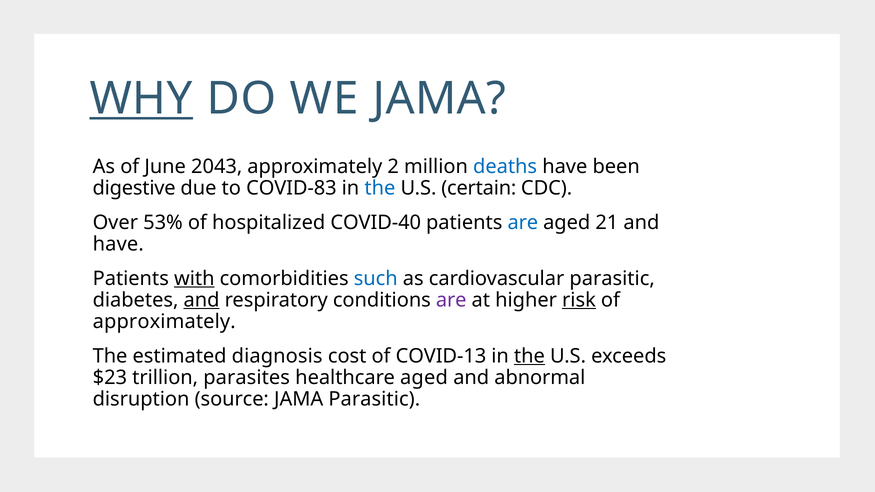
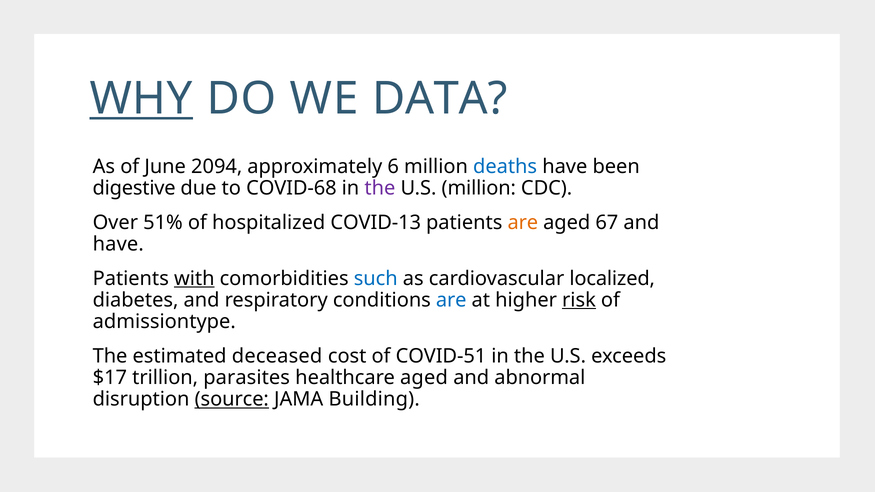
WE JAMA: JAMA -> DATA
2043: 2043 -> 2094
2: 2 -> 6
COVID-83: COVID-83 -> COVID-68
the at (380, 188) colour: blue -> purple
U.S certain: certain -> million
53%: 53% -> 51%
COVID-40: COVID-40 -> COVID-13
are at (523, 223) colour: blue -> orange
21: 21 -> 67
cardiovascular parasitic: parasitic -> localized
and at (202, 300) underline: present -> none
are at (451, 300) colour: purple -> blue
approximately at (164, 322): approximately -> admissiontype
diagnosis: diagnosis -> deceased
COVID-13: COVID-13 -> COVID-51
the at (529, 356) underline: present -> none
$23: $23 -> $17
source underline: none -> present
JAMA Parasitic: Parasitic -> Building
